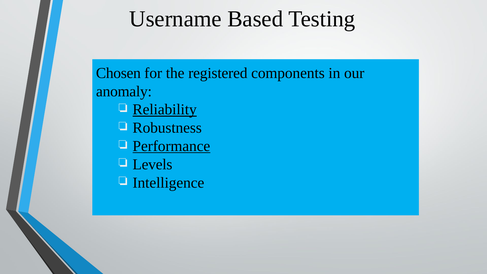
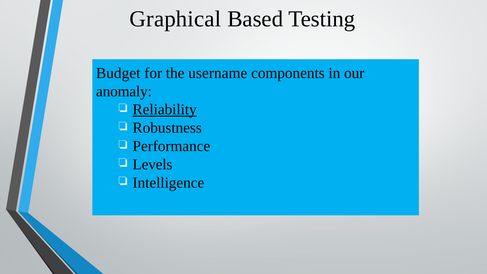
Username: Username -> Graphical
Chosen: Chosen -> Budget
registered: registered -> username
Performance underline: present -> none
